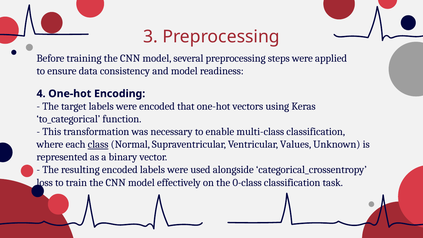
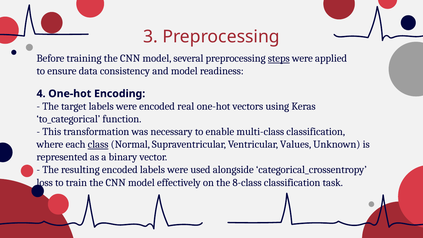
steps underline: none -> present
that: that -> real
0-class: 0-class -> 8-class
